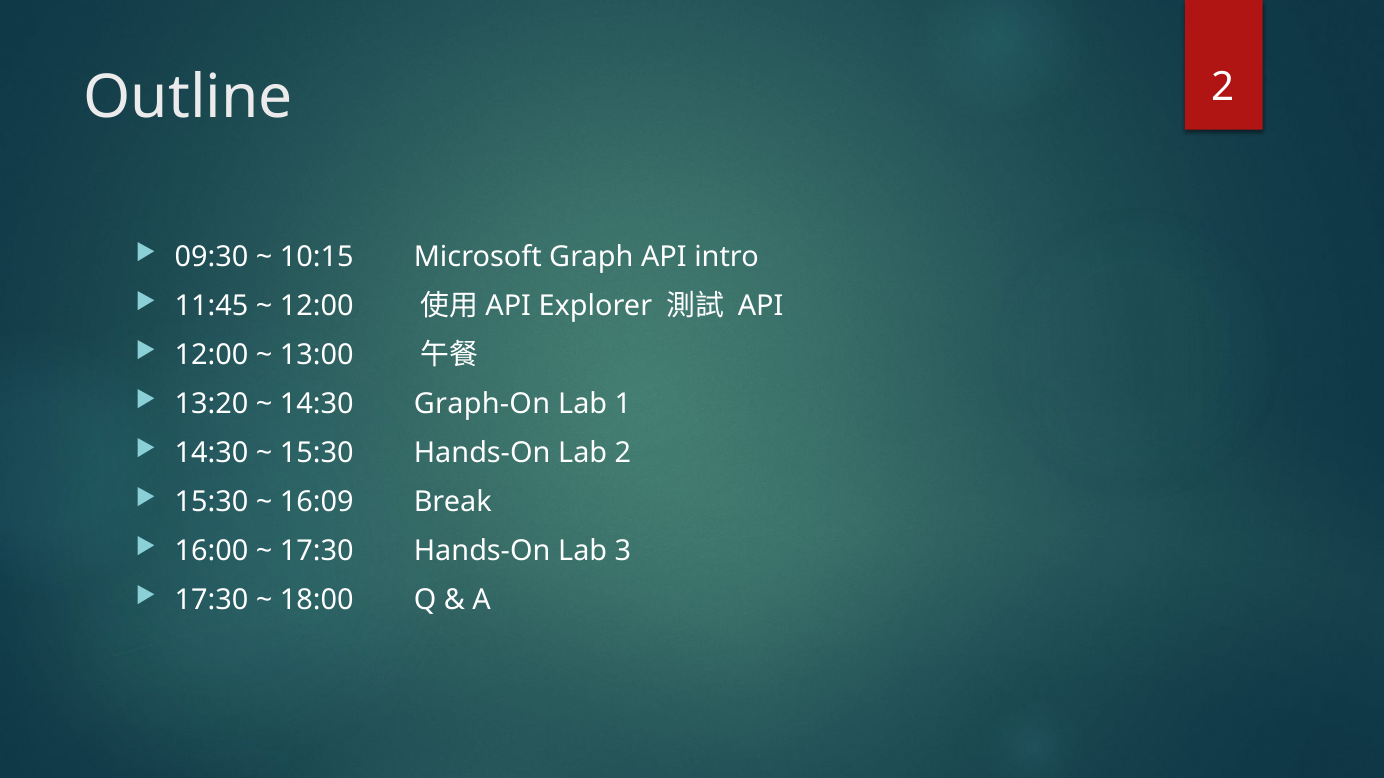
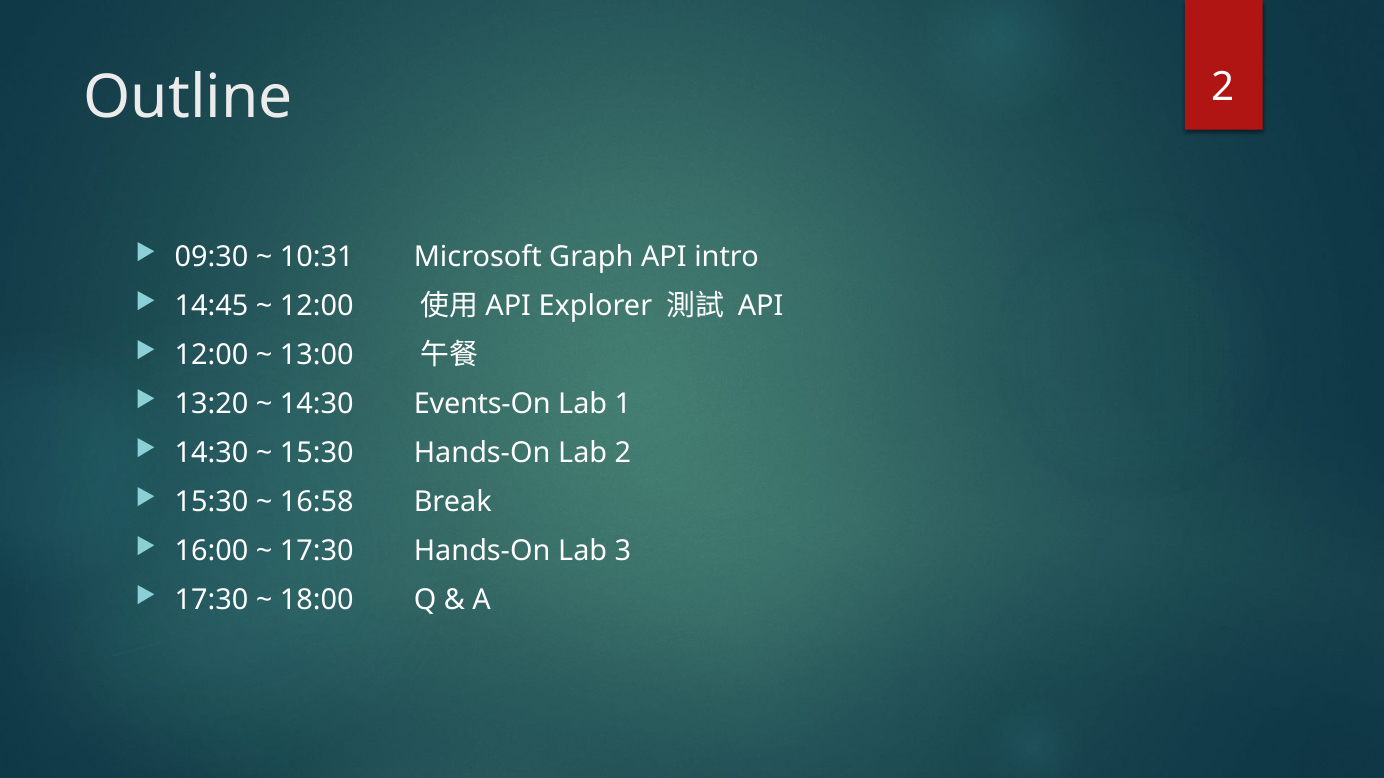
10:15: 10:15 -> 10:31
11:45: 11:45 -> 14:45
Graph-On: Graph-On -> Events-On
16:09: 16:09 -> 16:58
